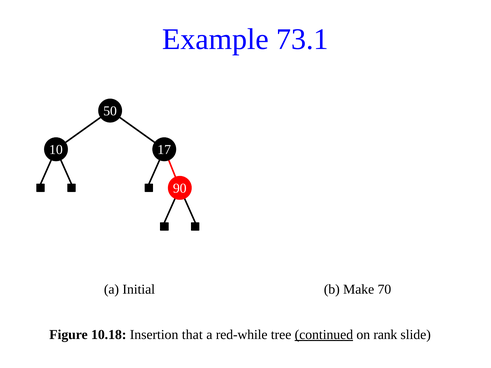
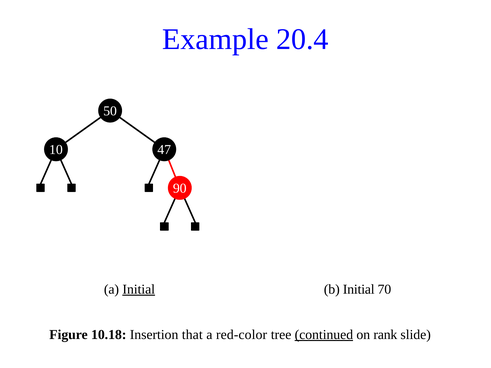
73.1: 73.1 -> 20.4
17: 17 -> 47
Initial at (139, 289) underline: none -> present
b Make: Make -> Initial
red-while: red-while -> red-color
